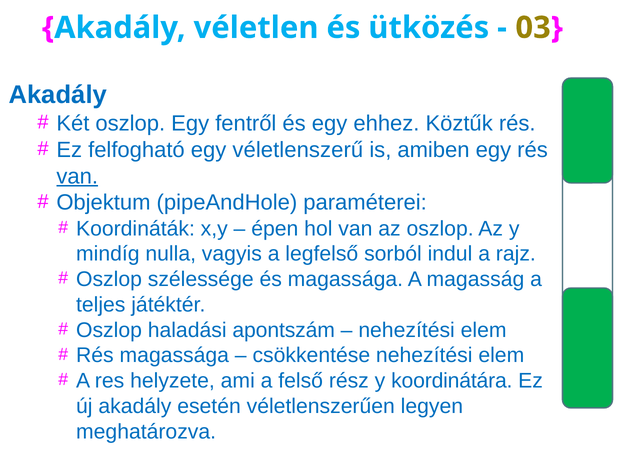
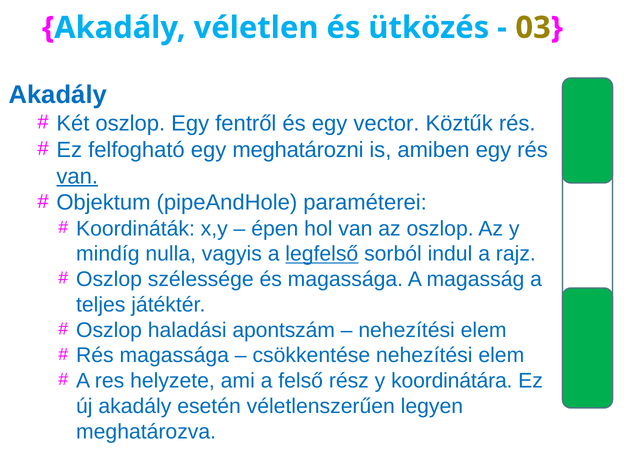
ehhez: ehhez -> vector
véletlenszerű: véletlenszerű -> meghatározni
legfelső underline: none -> present
